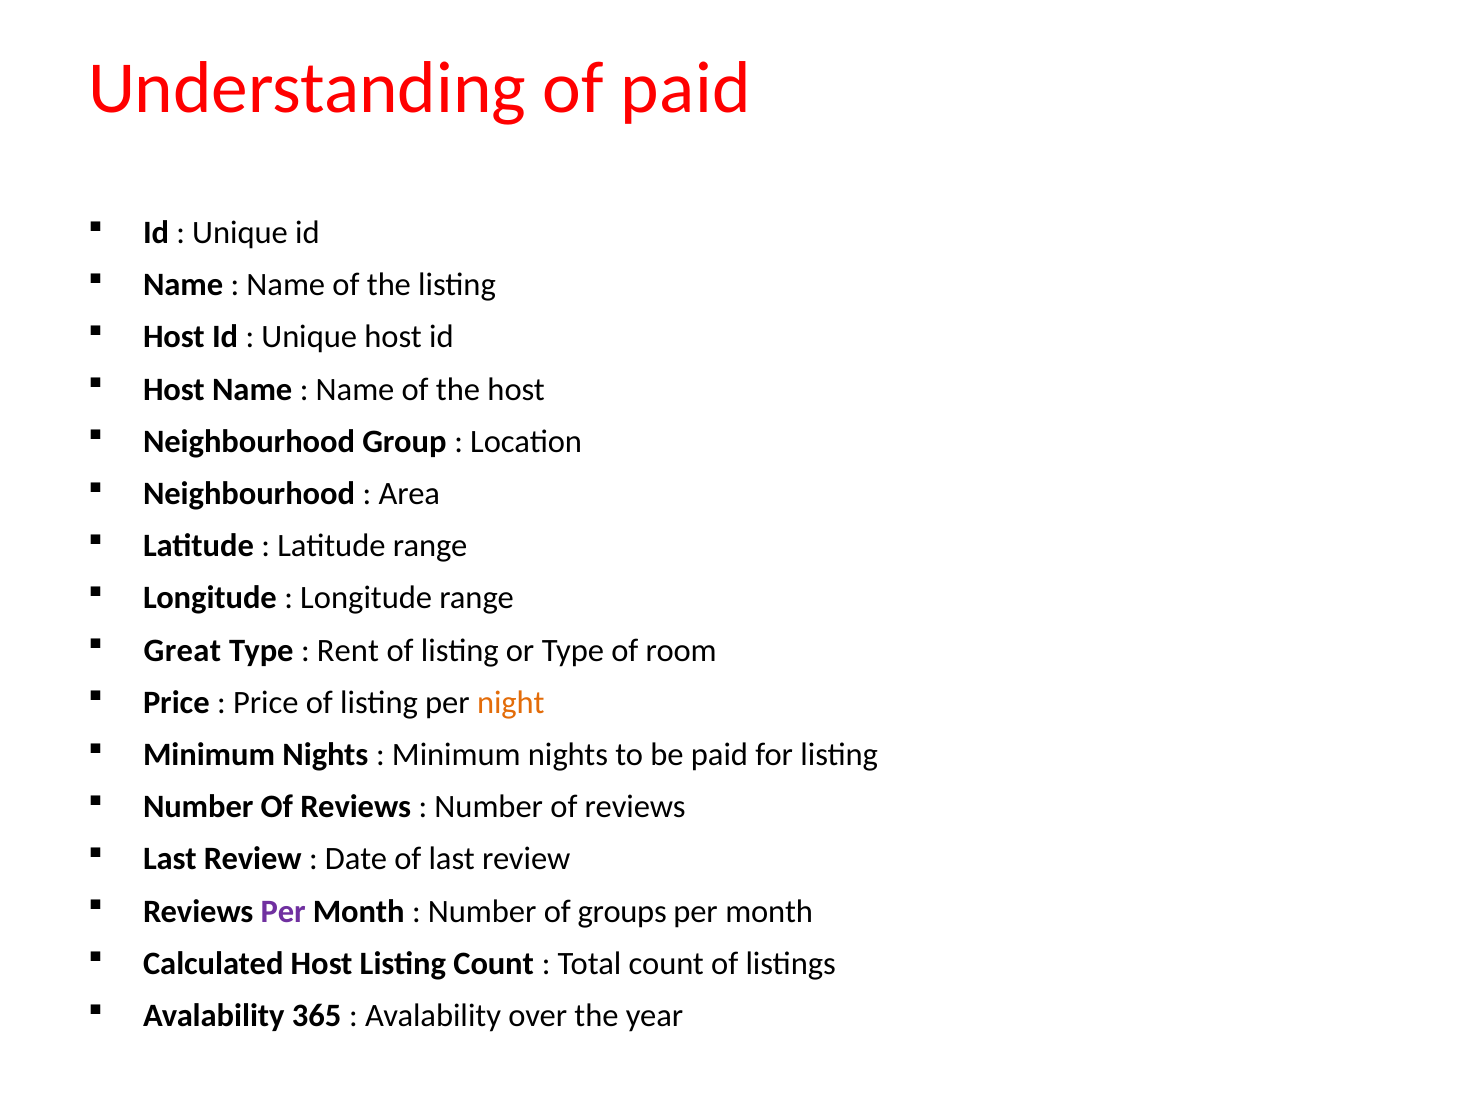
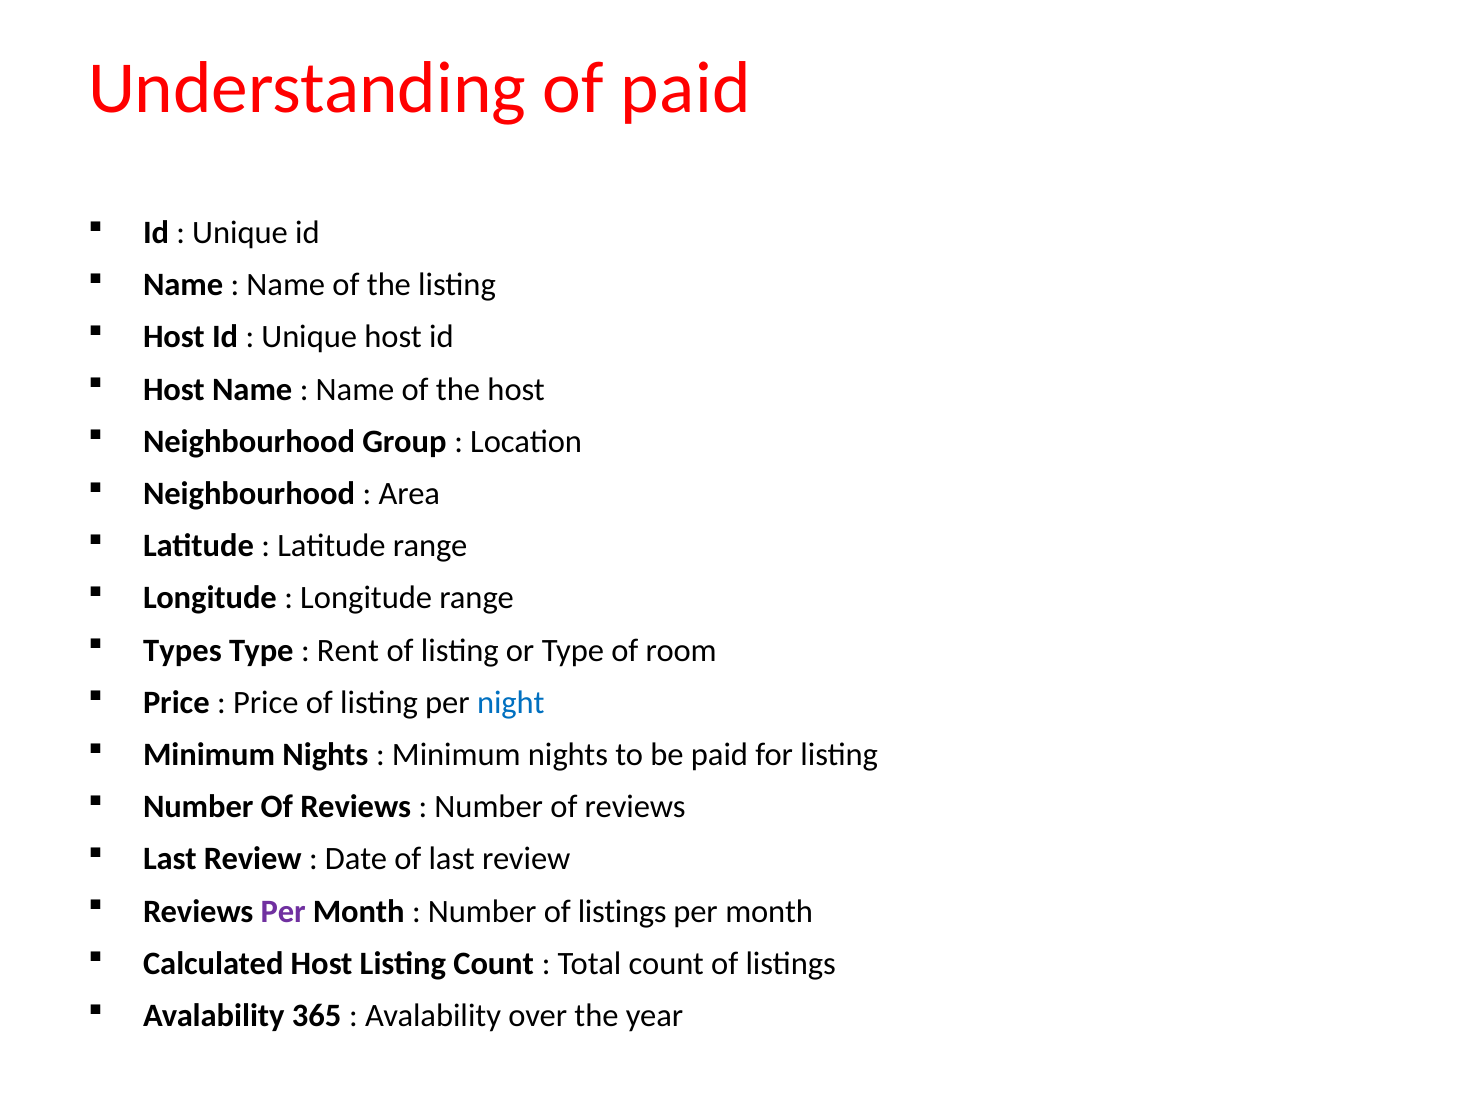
Great: Great -> Types
night colour: orange -> blue
Number of groups: groups -> listings
